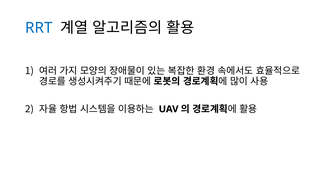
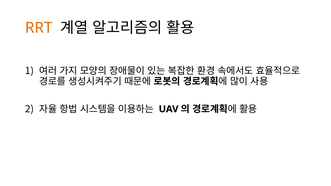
RRT colour: blue -> orange
